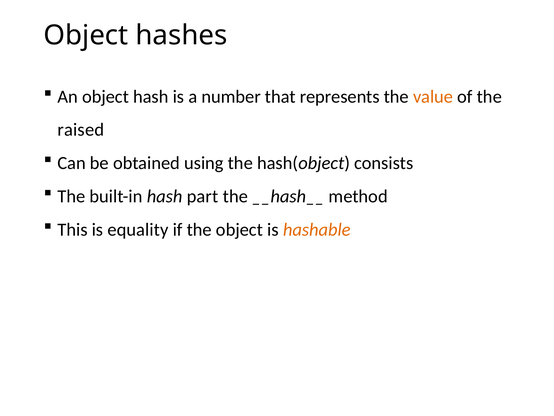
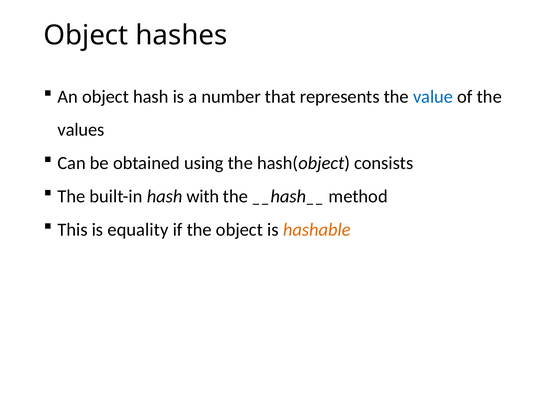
value colour: orange -> blue
raised: raised -> values
part: part -> with
